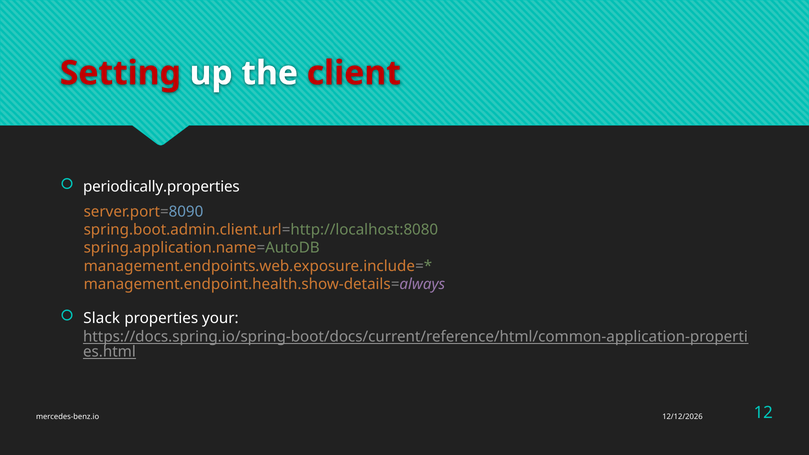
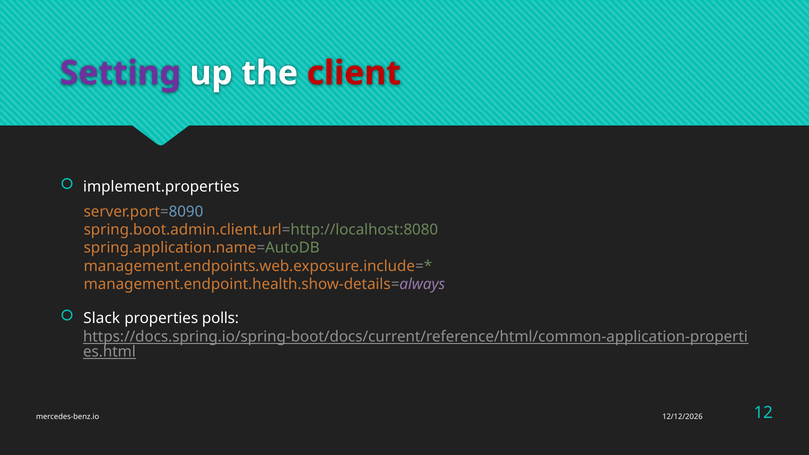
Setting colour: red -> purple
periodically.properties: periodically.properties -> implement.properties
your: your -> polls
